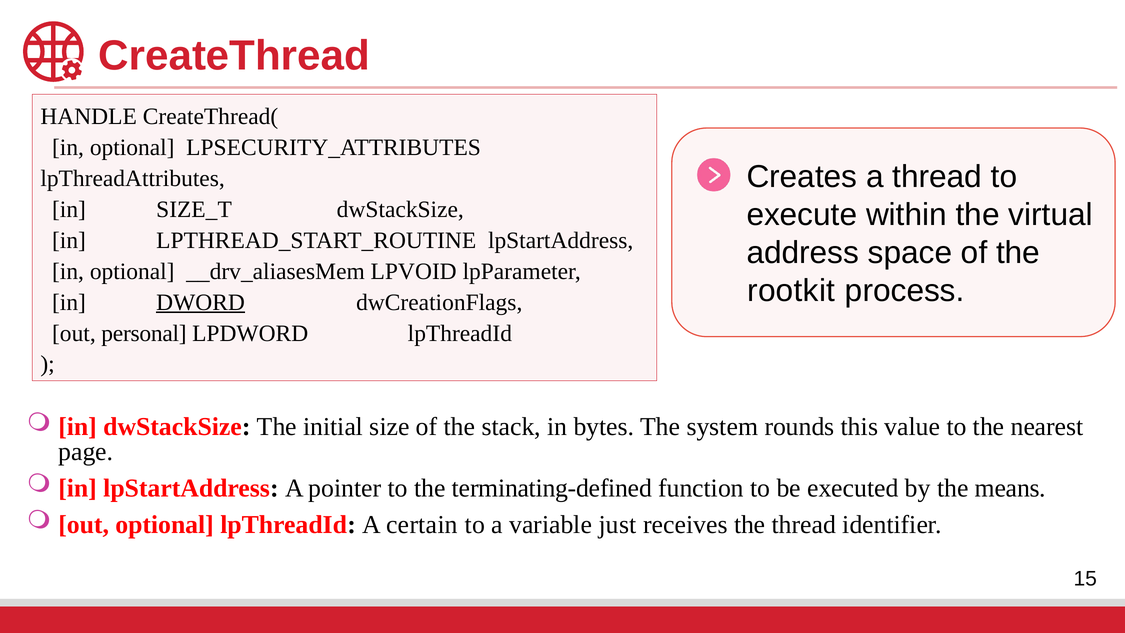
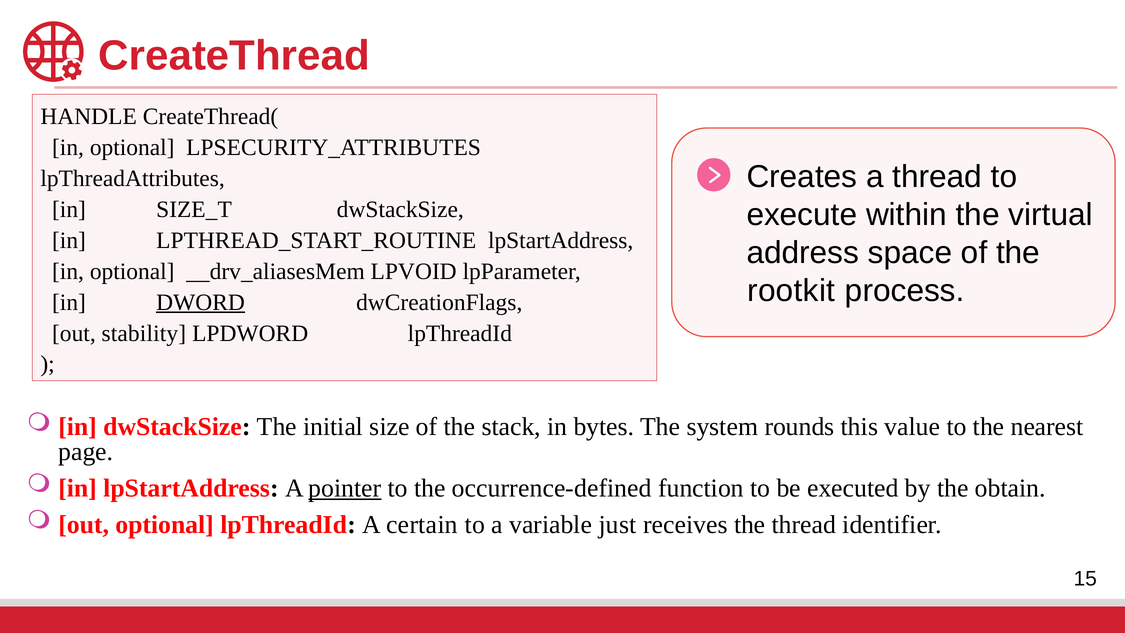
personal: personal -> stability
pointer underline: none -> present
terminating-defined: terminating-defined -> occurrence-defined
means: means -> obtain
